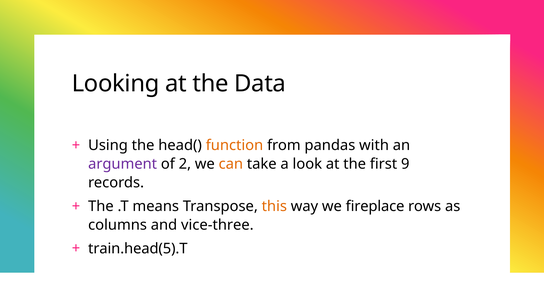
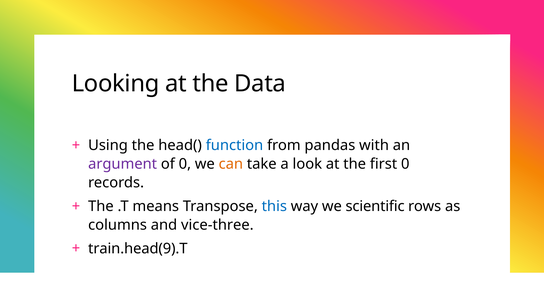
function colour: orange -> blue
of 2: 2 -> 0
first 9: 9 -> 0
this colour: orange -> blue
fireplace: fireplace -> scientific
train.head(5).T: train.head(5).T -> train.head(9).T
